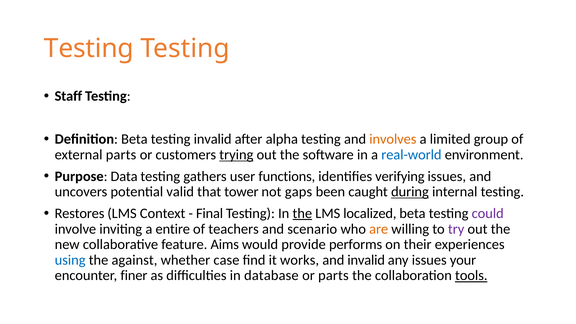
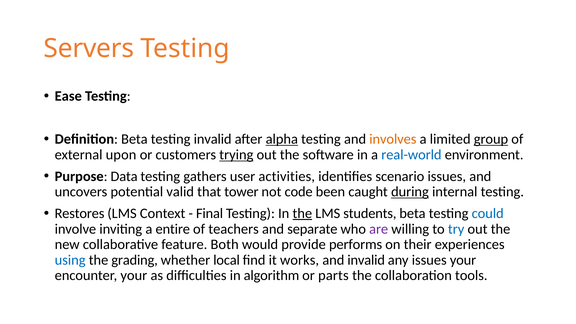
Testing at (89, 48): Testing -> Servers
Staff: Staff -> Ease
alpha underline: none -> present
group underline: none -> present
external parts: parts -> upon
functions: functions -> activities
verifying: verifying -> scenario
gaps: gaps -> code
localized: localized -> students
could colour: purple -> blue
scenario: scenario -> separate
are colour: orange -> purple
try colour: purple -> blue
Aims: Aims -> Both
against: against -> grading
case: case -> local
encounter finer: finer -> your
database: database -> algorithm
tools underline: present -> none
